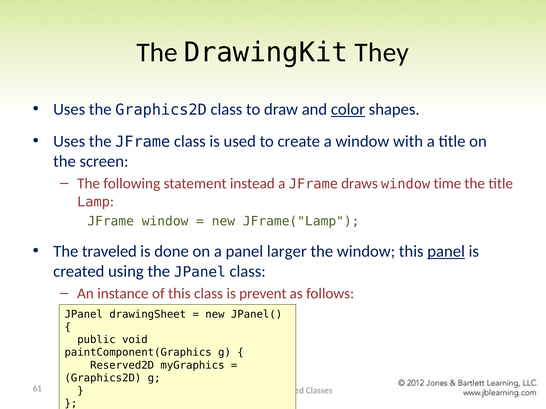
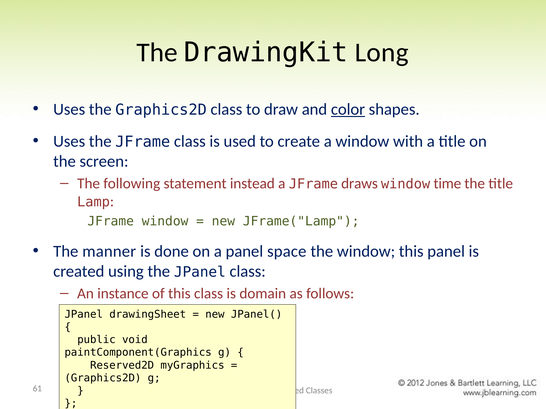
They: They -> Long
traveled: traveled -> manner
larger: larger -> space
panel at (446, 252) underline: present -> none
prevent: prevent -> domain
